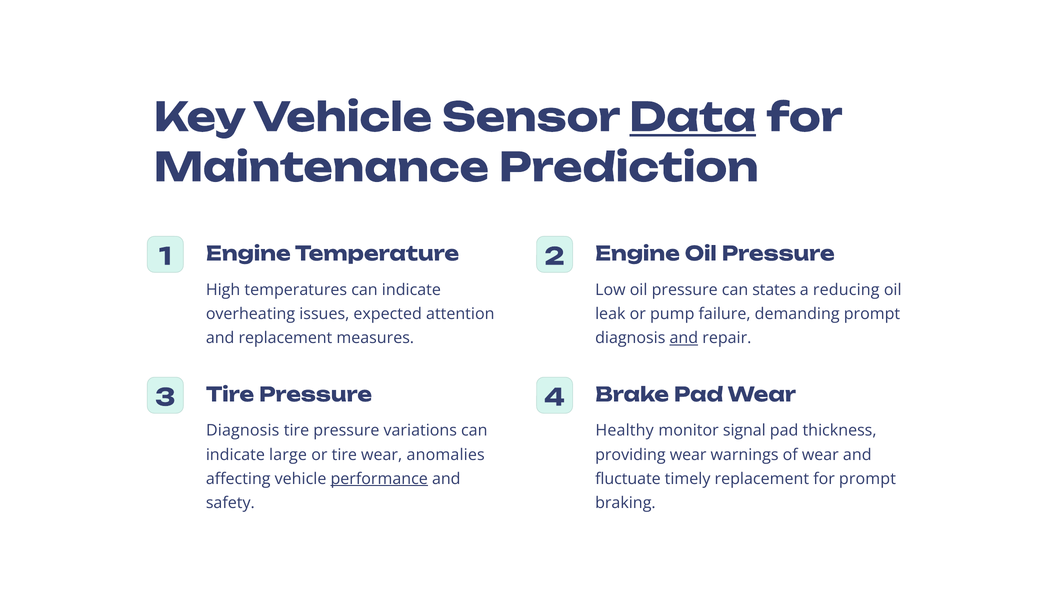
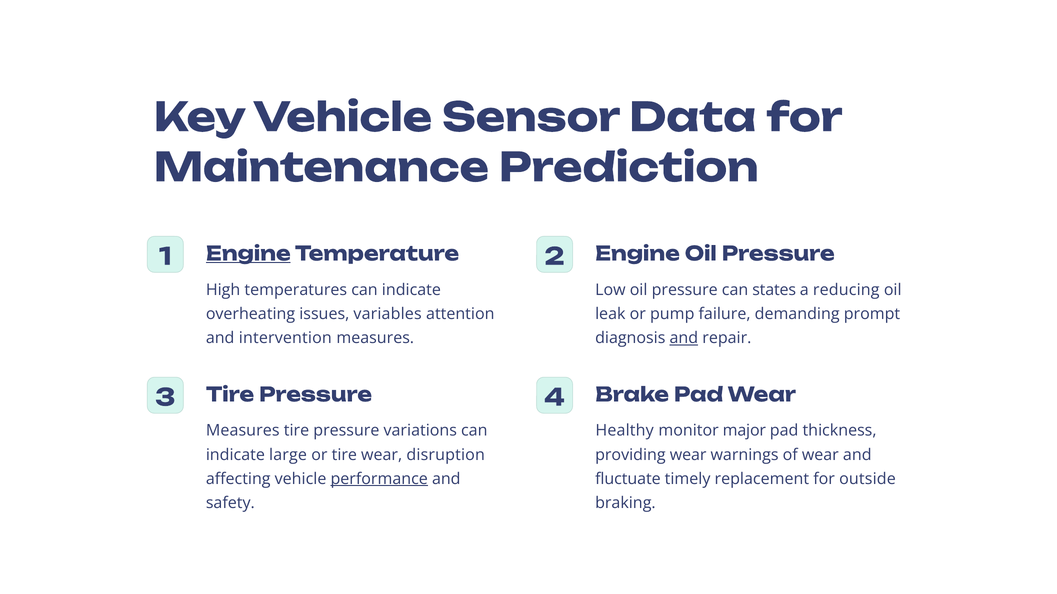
Data underline: present -> none
Engine at (248, 254) underline: none -> present
expected: expected -> variables
and replacement: replacement -> intervention
Diagnosis at (243, 431): Diagnosis -> Measures
signal: signal -> major
anomalies: anomalies -> disruption
for prompt: prompt -> outside
